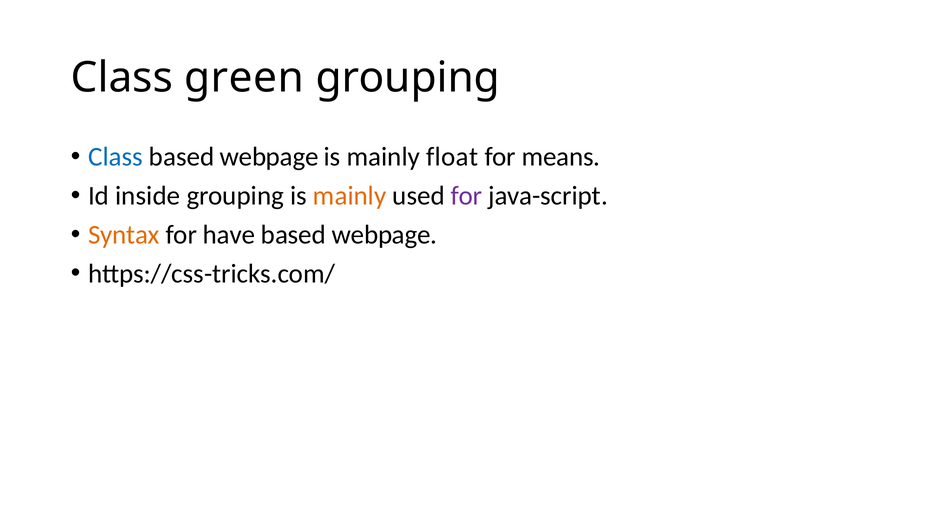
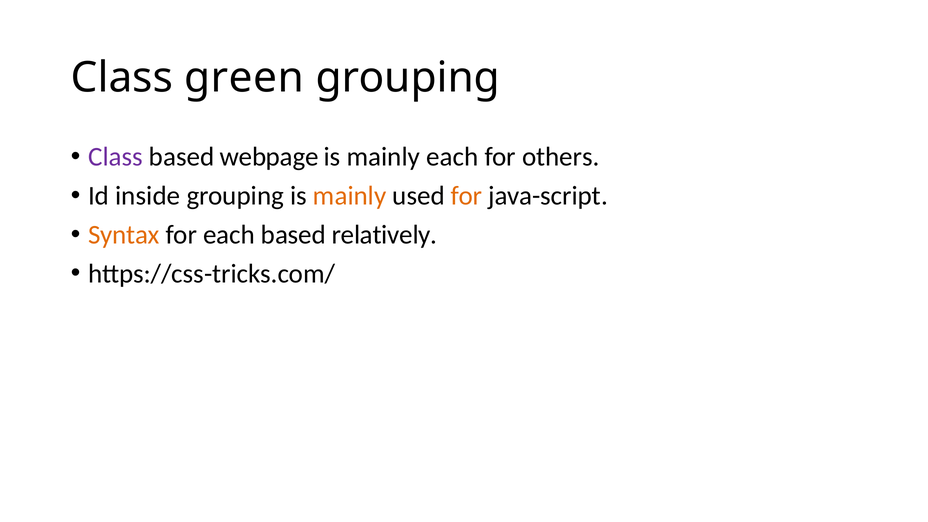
Class at (115, 157) colour: blue -> purple
mainly float: float -> each
means: means -> others
for at (467, 196) colour: purple -> orange
for have: have -> each
webpage at (384, 235): webpage -> relatively
